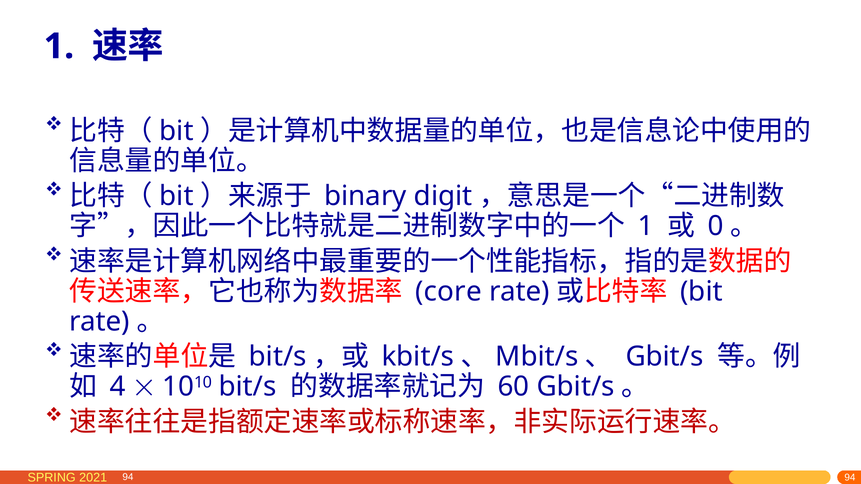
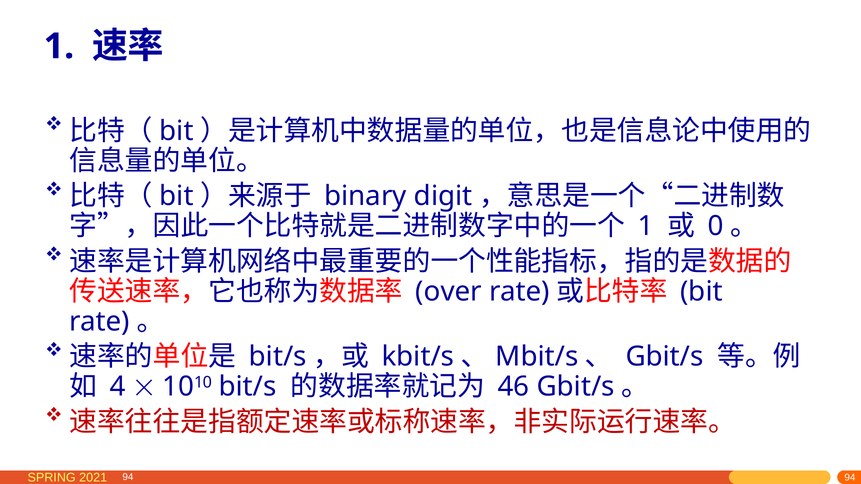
core: core -> over
60: 60 -> 46
